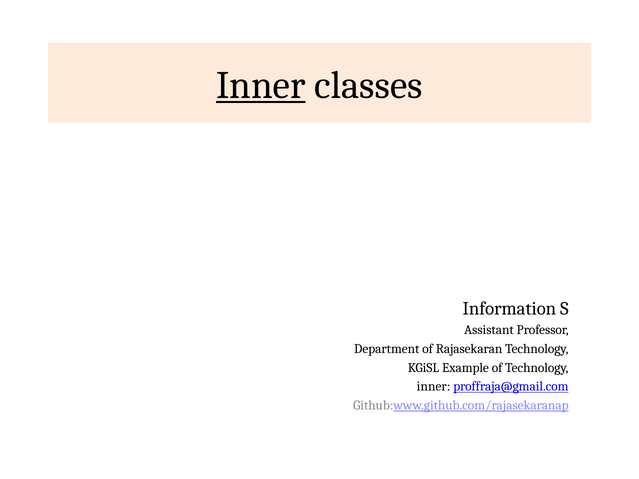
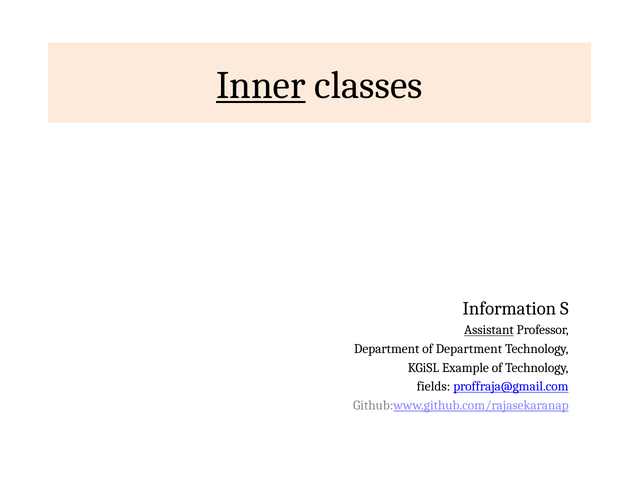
Assistant underline: none -> present
of Rajasekaran: Rajasekaran -> Department
inner at (434, 387): inner -> fields
